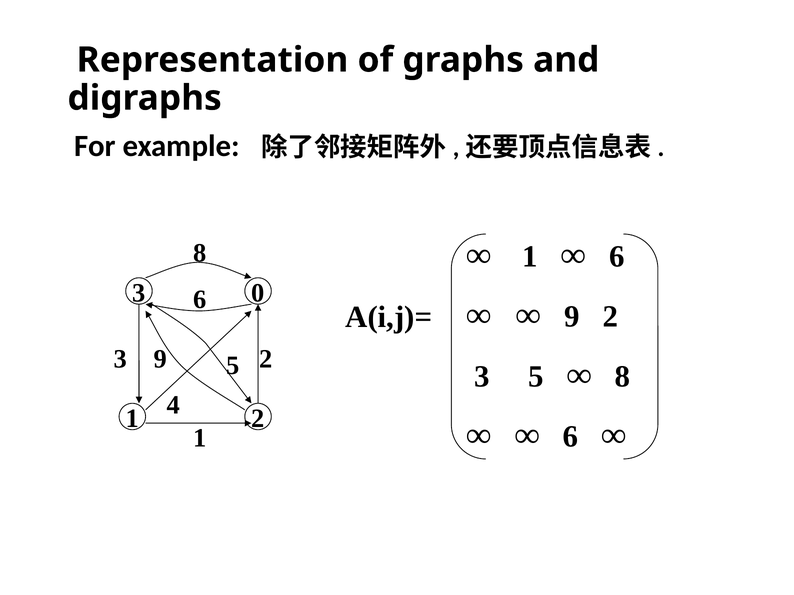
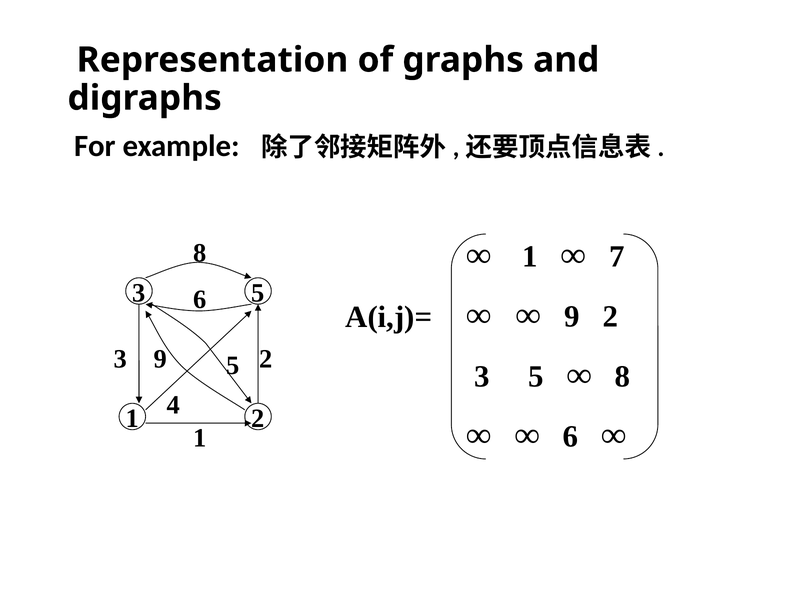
6 at (617, 257): 6 -> 7
0 at (258, 293): 0 -> 5
